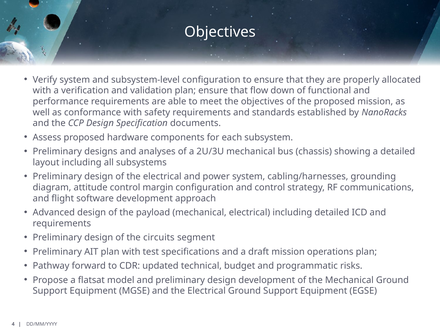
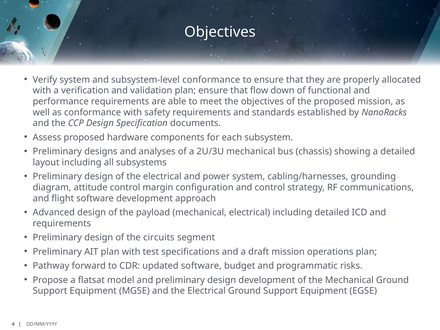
subsystem-level configuration: configuration -> conformance
updated technical: technical -> software
